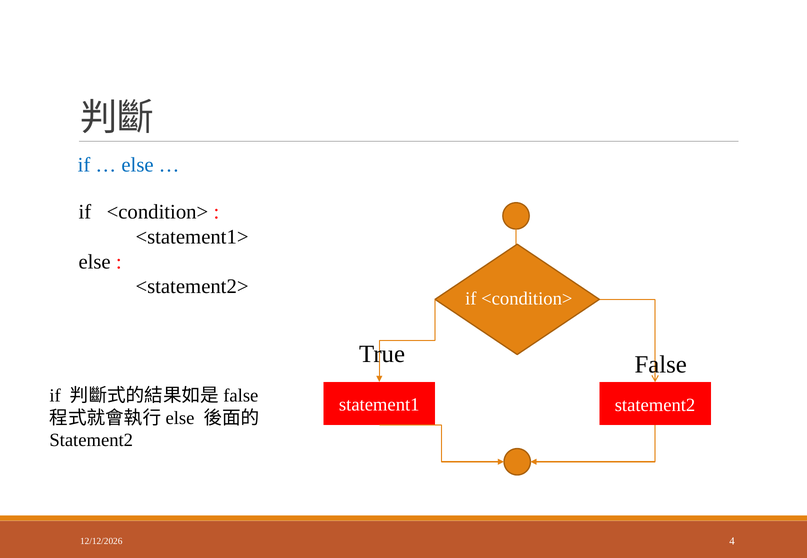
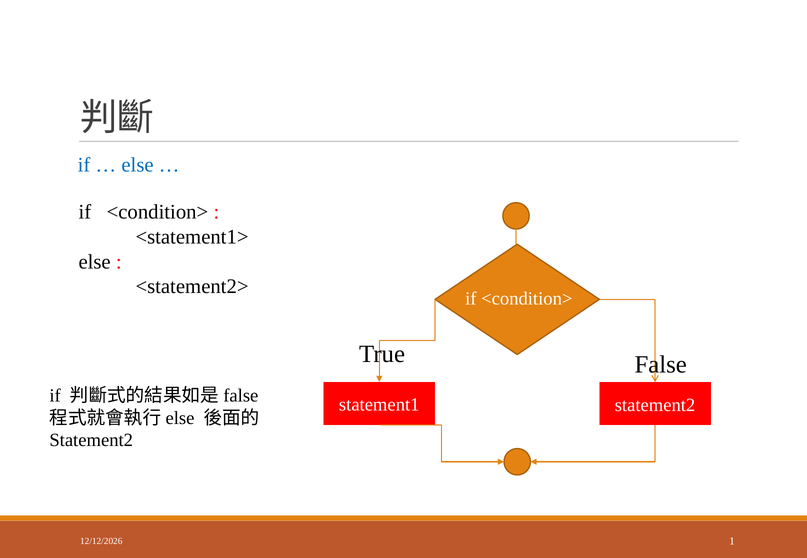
4: 4 -> 1
